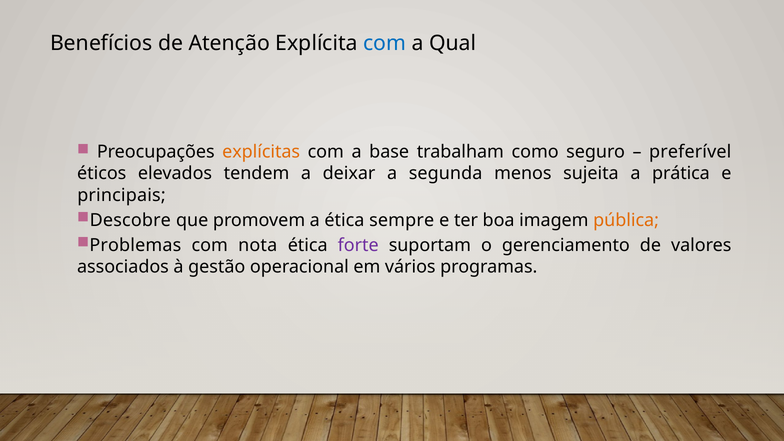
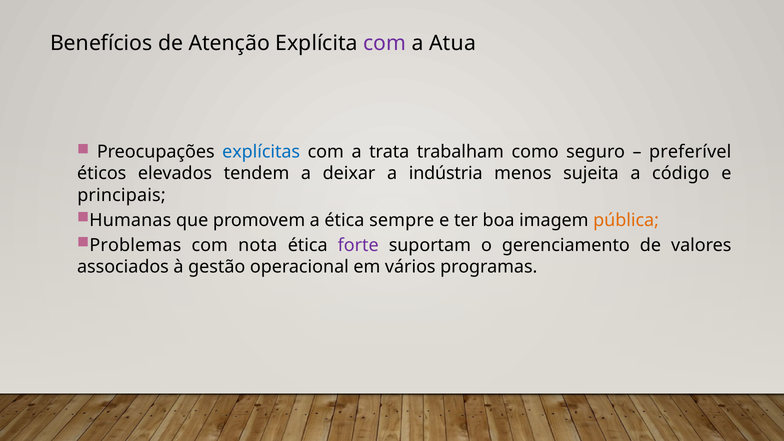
com at (385, 43) colour: blue -> purple
Qual: Qual -> Atua
explícitas colour: orange -> blue
base: base -> trata
segunda: segunda -> indústria
prática: prática -> código
Descobre: Descobre -> Humanas
